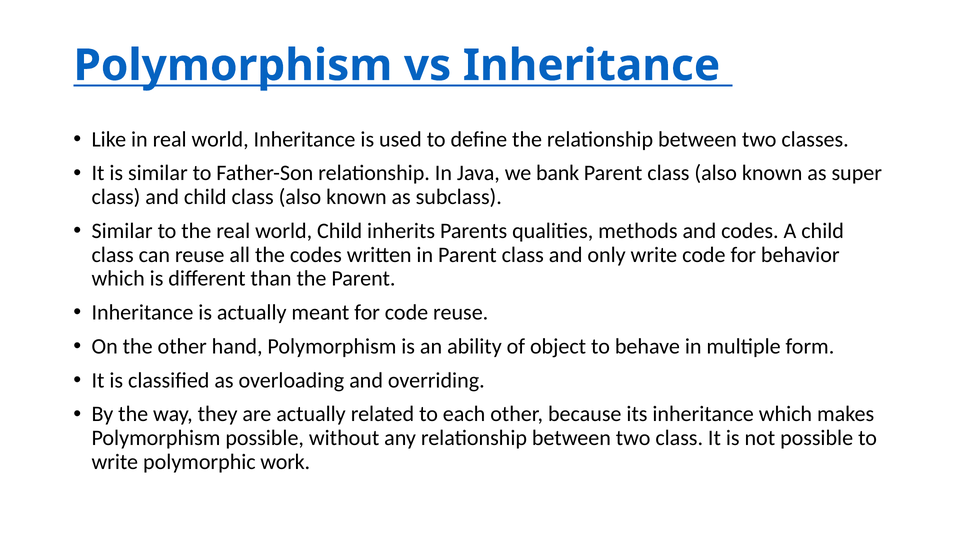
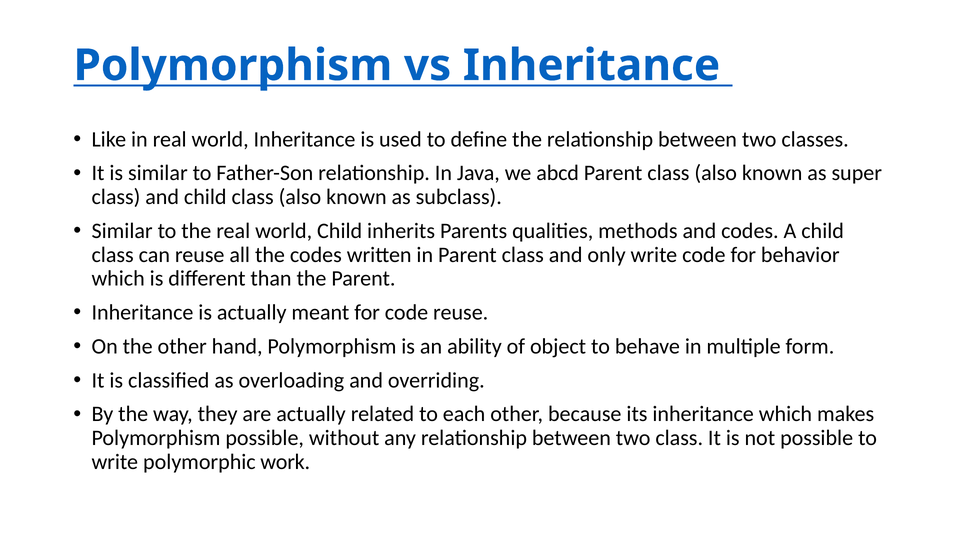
bank: bank -> abcd
